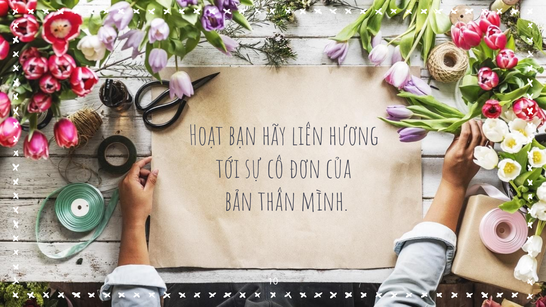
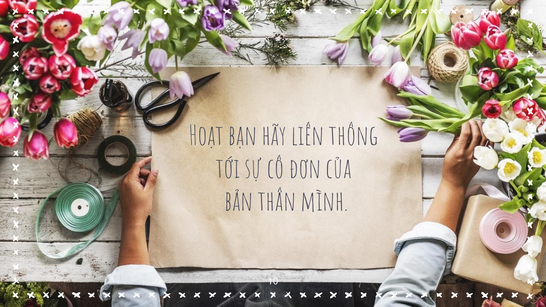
hương: hương -> thông
